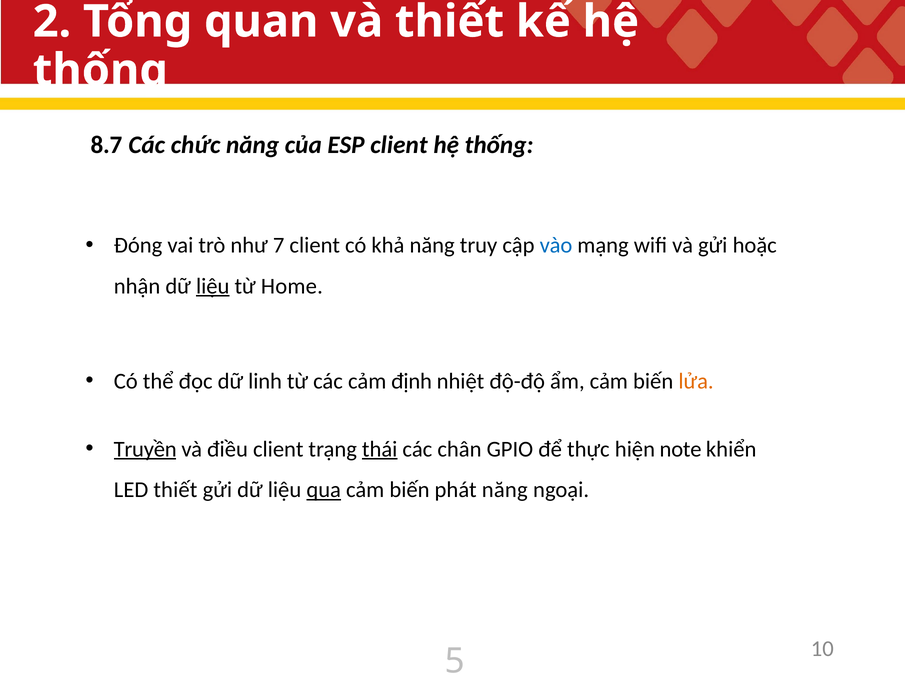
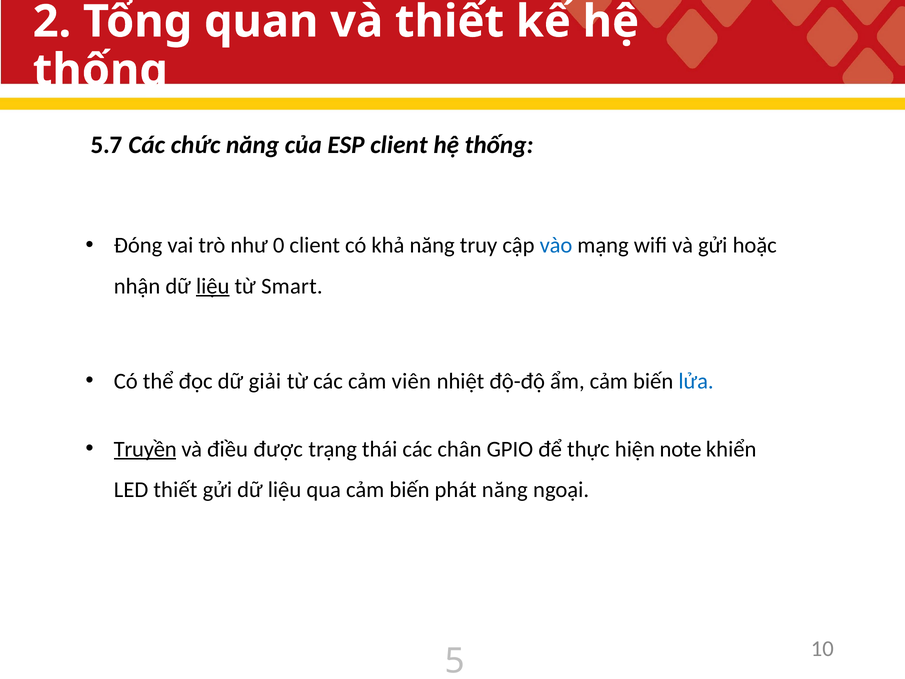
8.7: 8.7 -> 5.7
7: 7 -> 0
Home: Home -> Smart
linh: linh -> giải
định: định -> viên
lửa colour: orange -> blue
điều client: client -> được
thái underline: present -> none
qua underline: present -> none
